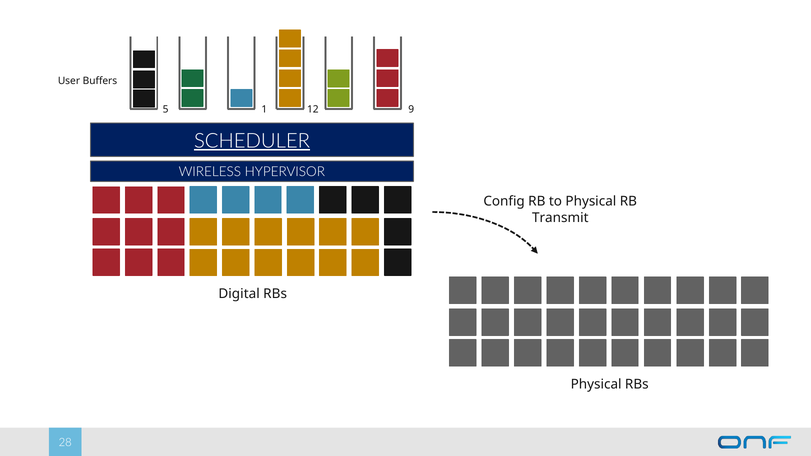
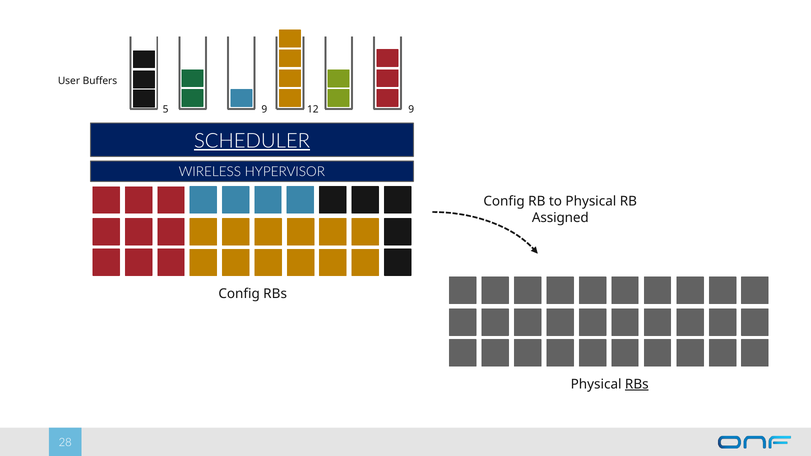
5 1: 1 -> 9
Transmit: Transmit -> Assigned
Digital at (239, 294): Digital -> Config
RBs at (637, 384) underline: none -> present
